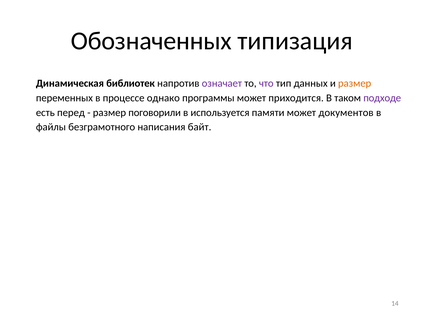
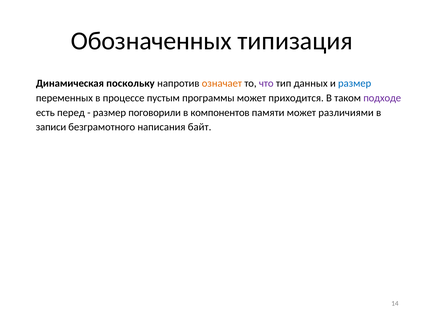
библиотек: библиотек -> поскольку
означает colour: purple -> orange
размер at (355, 83) colour: orange -> blue
однако: однако -> пустым
используется: используется -> компонентов
документов: документов -> различиями
файлы: файлы -> записи
